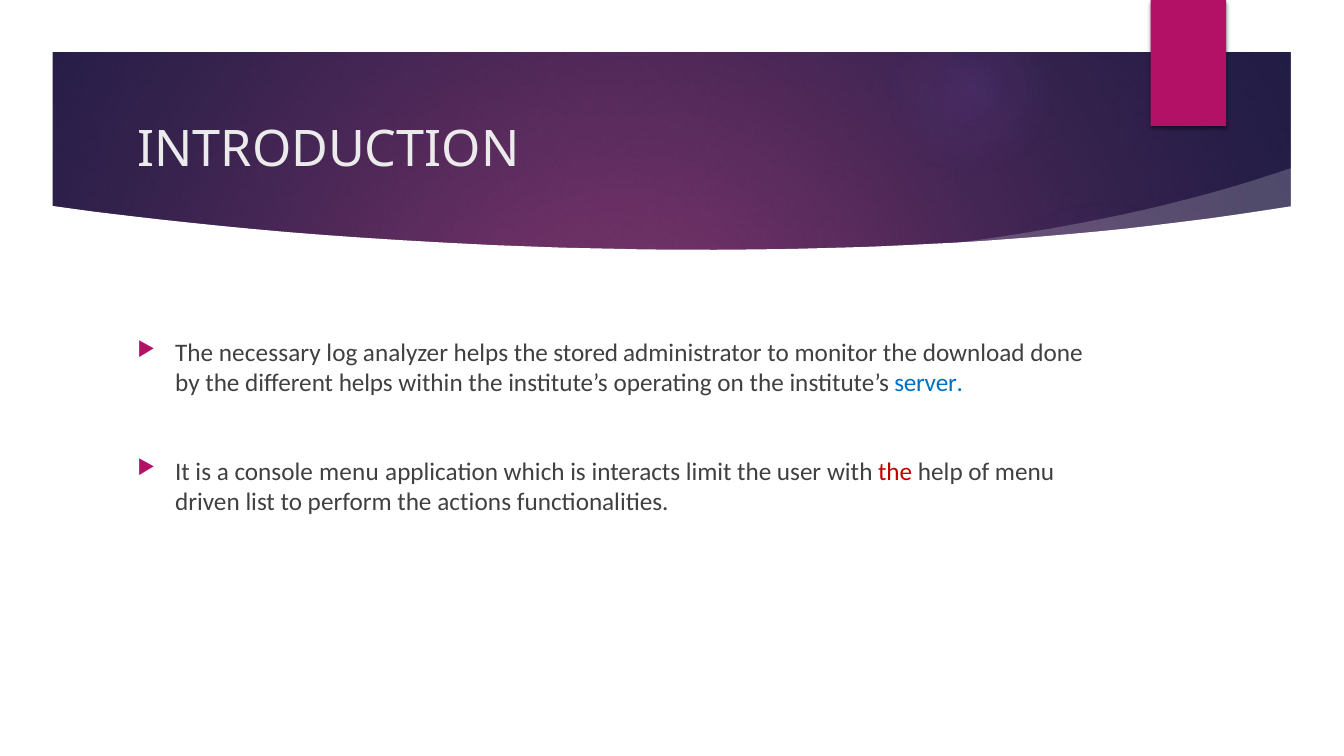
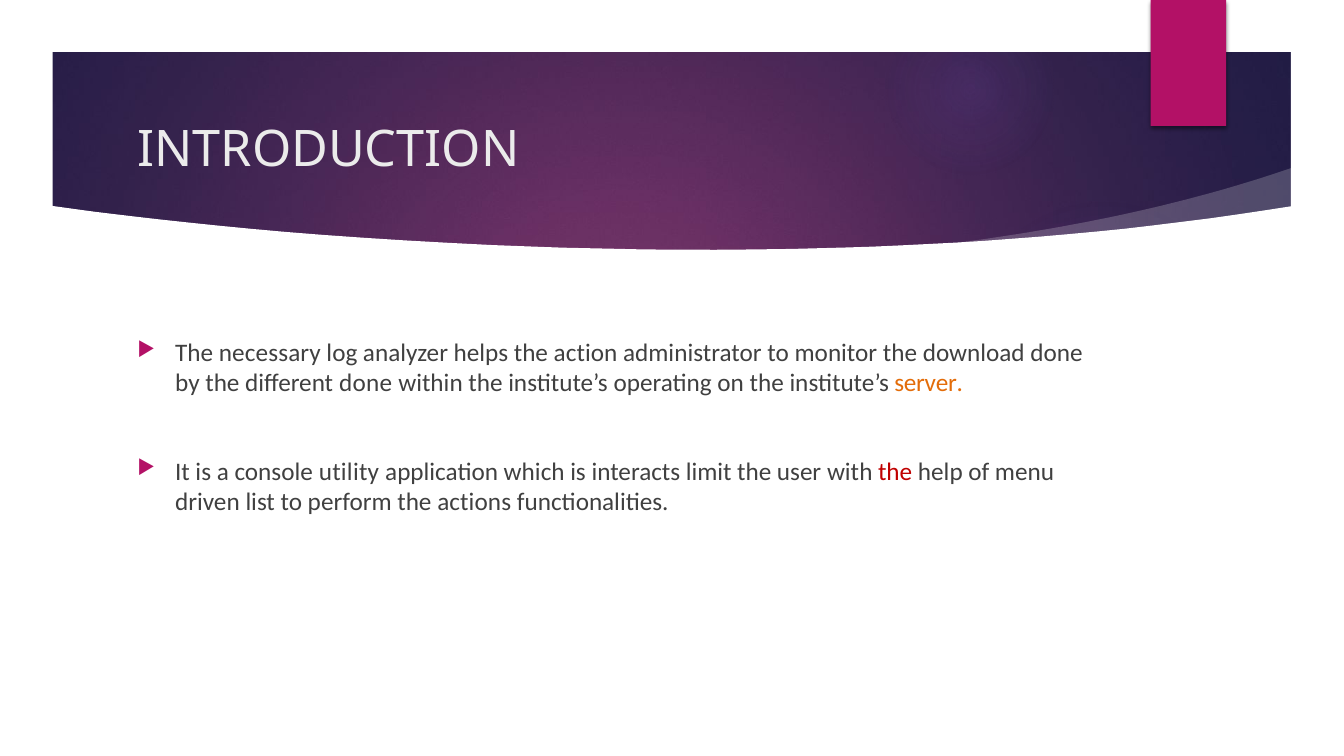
stored: stored -> action
different helps: helps -> done
server colour: blue -> orange
console menu: menu -> utility
